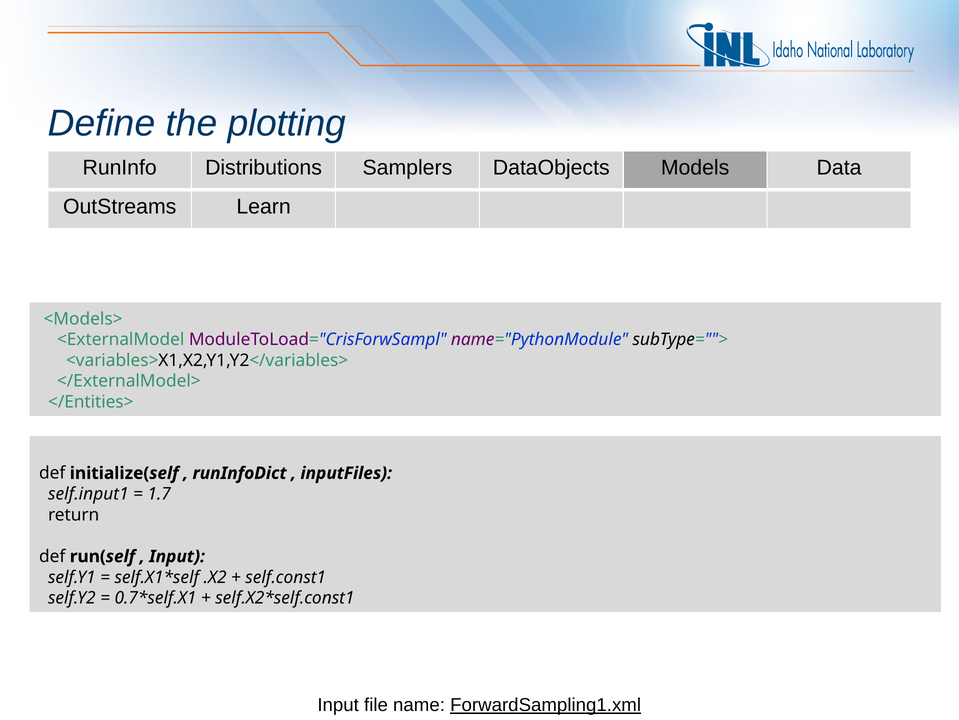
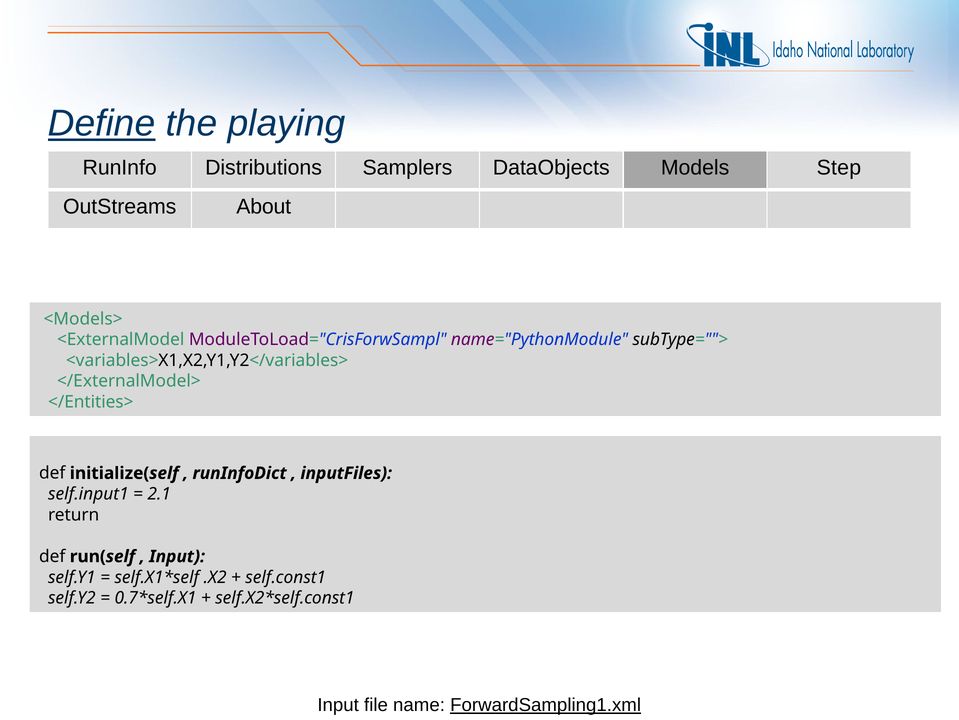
Define underline: none -> present
plotting: plotting -> playing
Data: Data -> Step
Learn: Learn -> About
1.7: 1.7 -> 2.1
